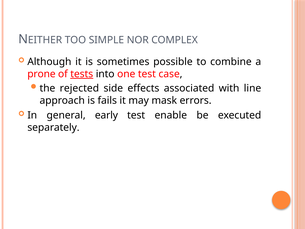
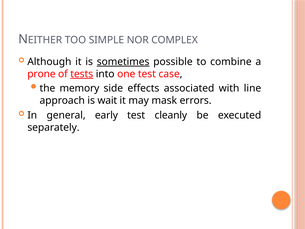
sometimes underline: none -> present
rejected: rejected -> memory
fails: fails -> wait
enable: enable -> cleanly
